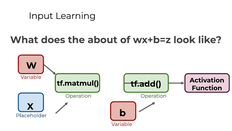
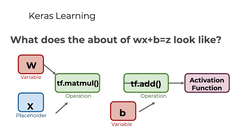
Input: Input -> Keras
